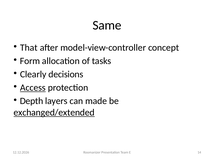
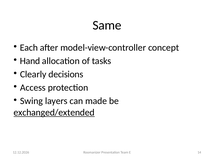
That: That -> Each
Form: Form -> Hand
Access underline: present -> none
Depth: Depth -> Swing
